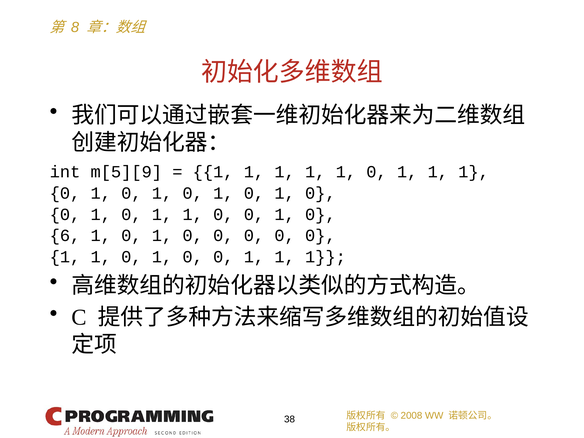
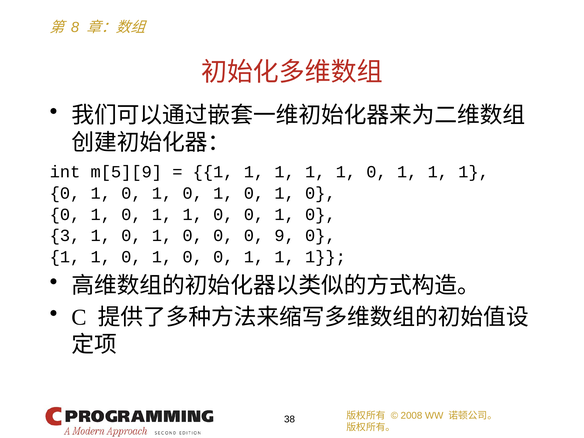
6: 6 -> 3
0 at (285, 236): 0 -> 9
